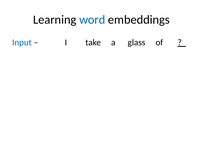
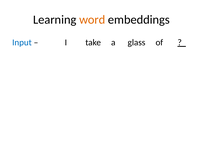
word colour: blue -> orange
